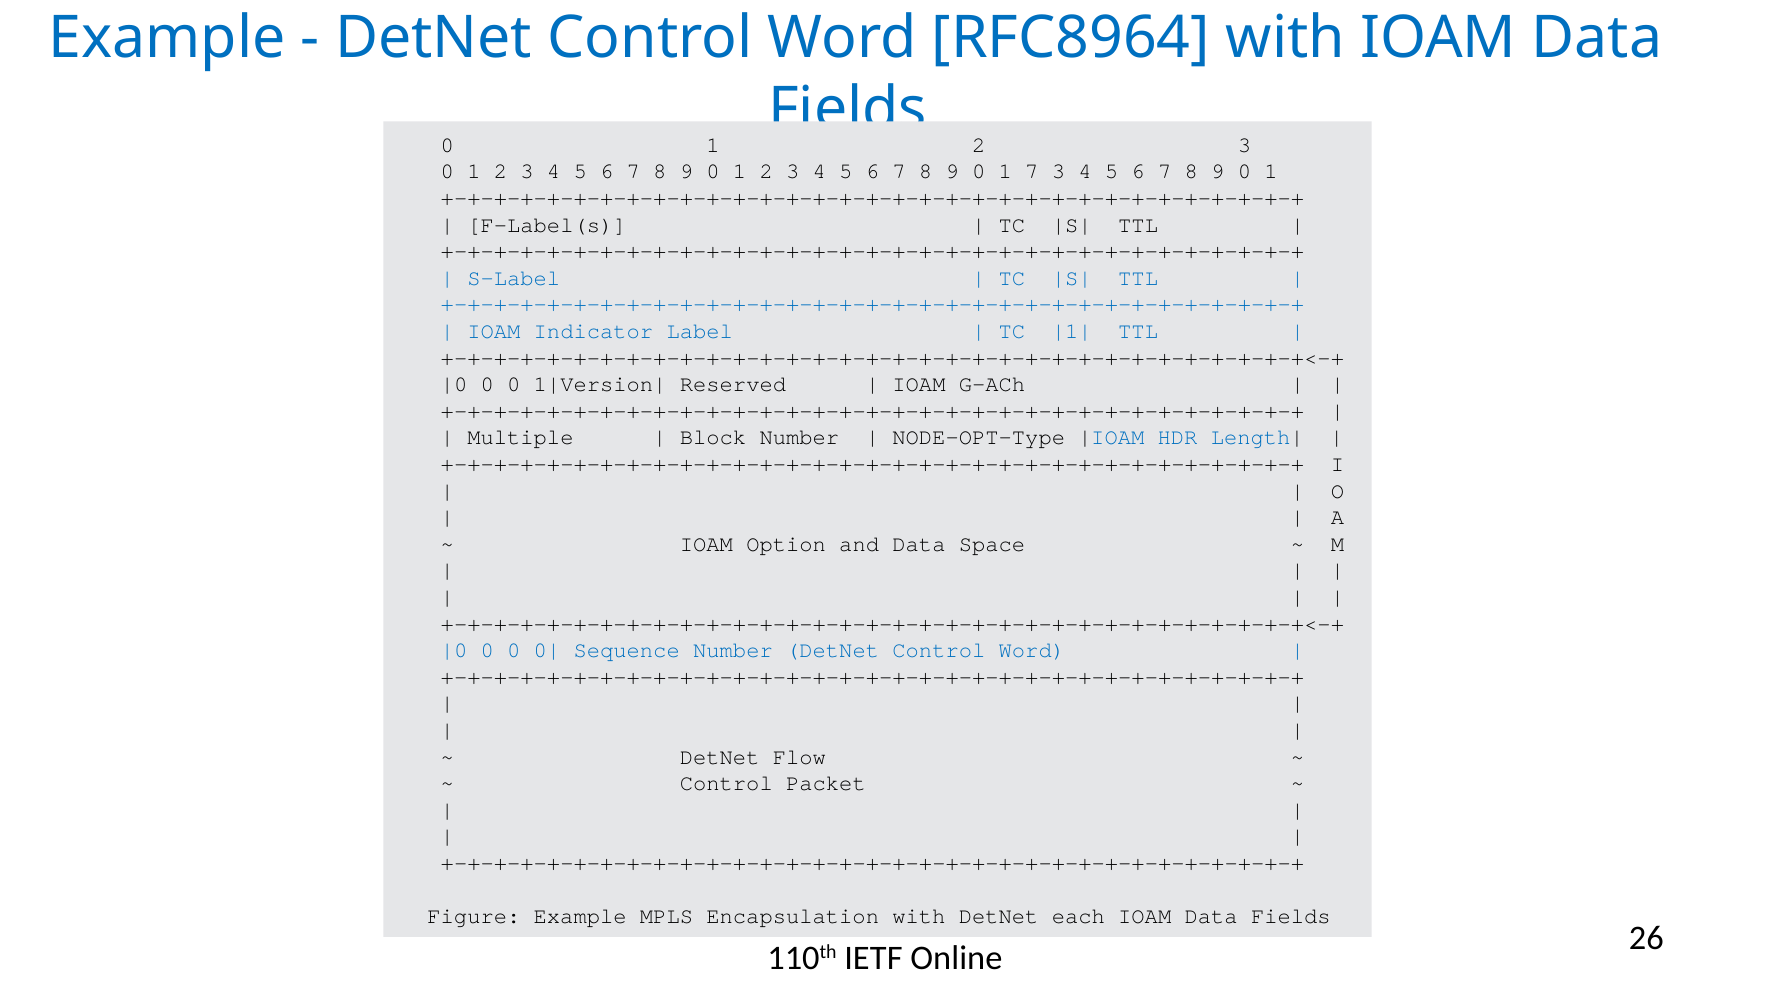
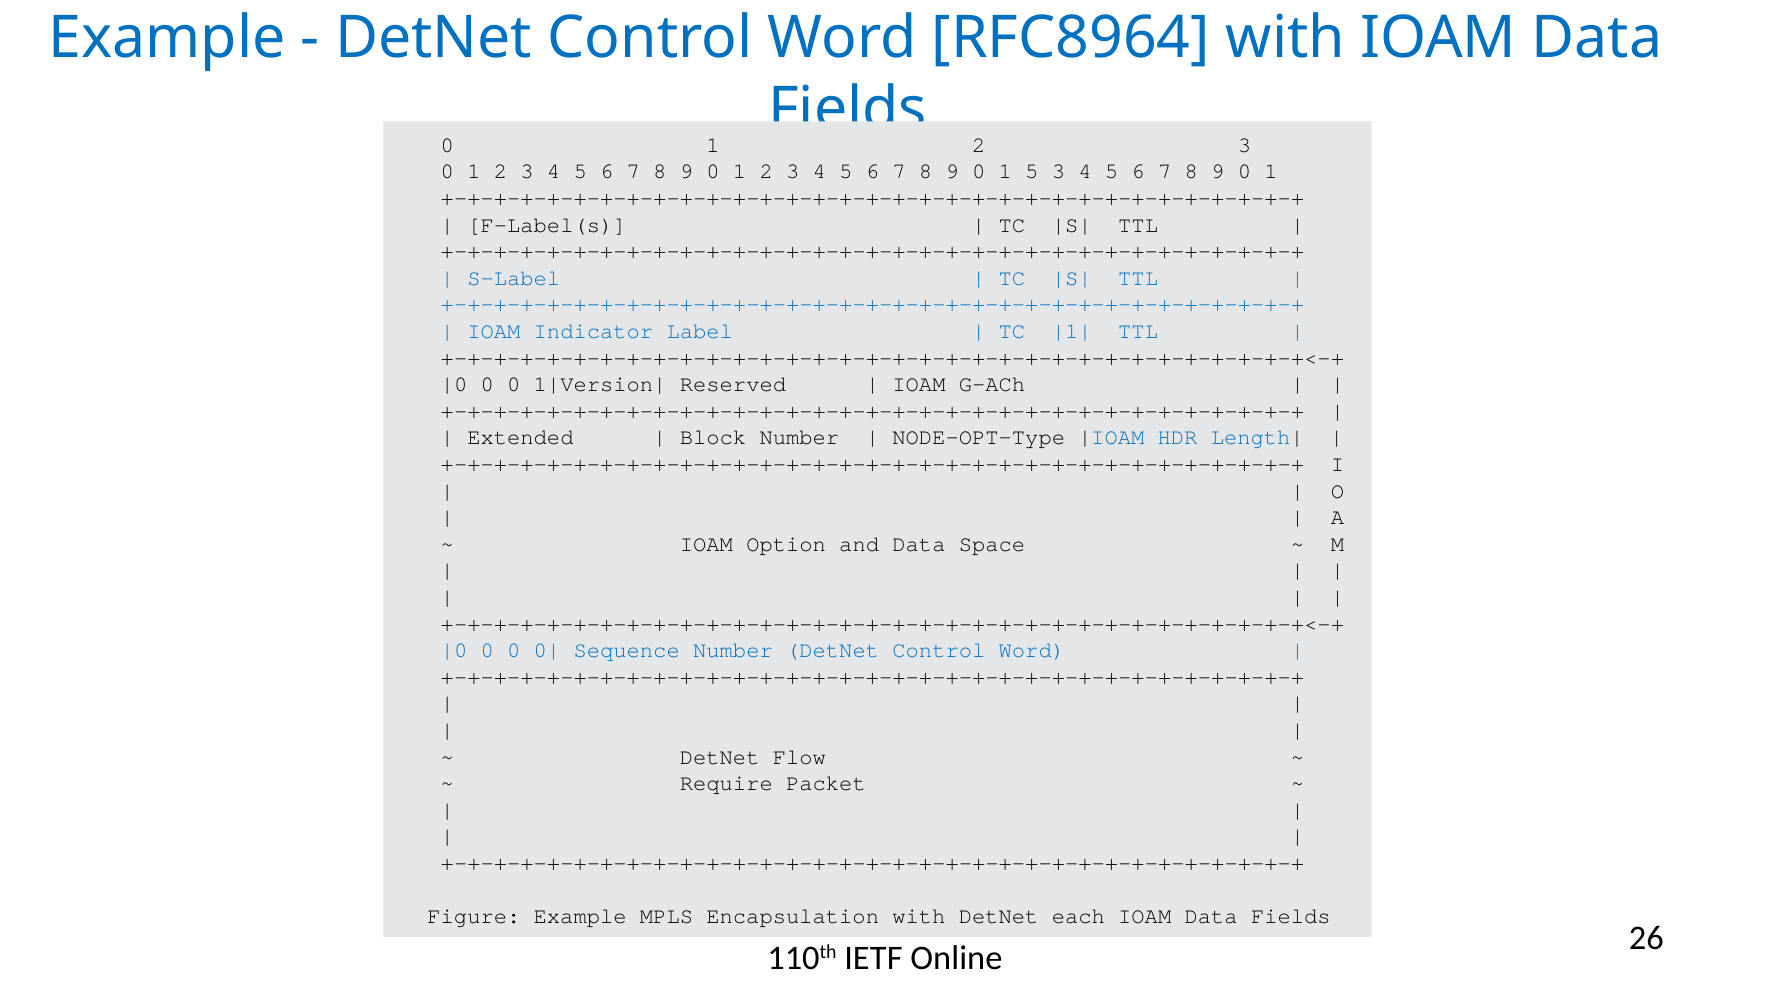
1 7: 7 -> 5
Multiple: Multiple -> Extended
Control at (726, 784): Control -> Require
